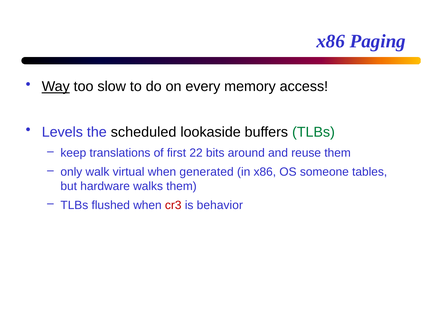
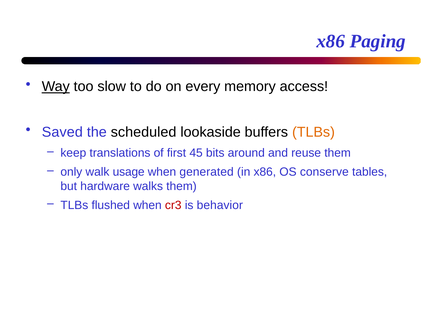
Levels: Levels -> Saved
TLBs at (313, 132) colour: green -> orange
22: 22 -> 45
virtual: virtual -> usage
someone: someone -> conserve
